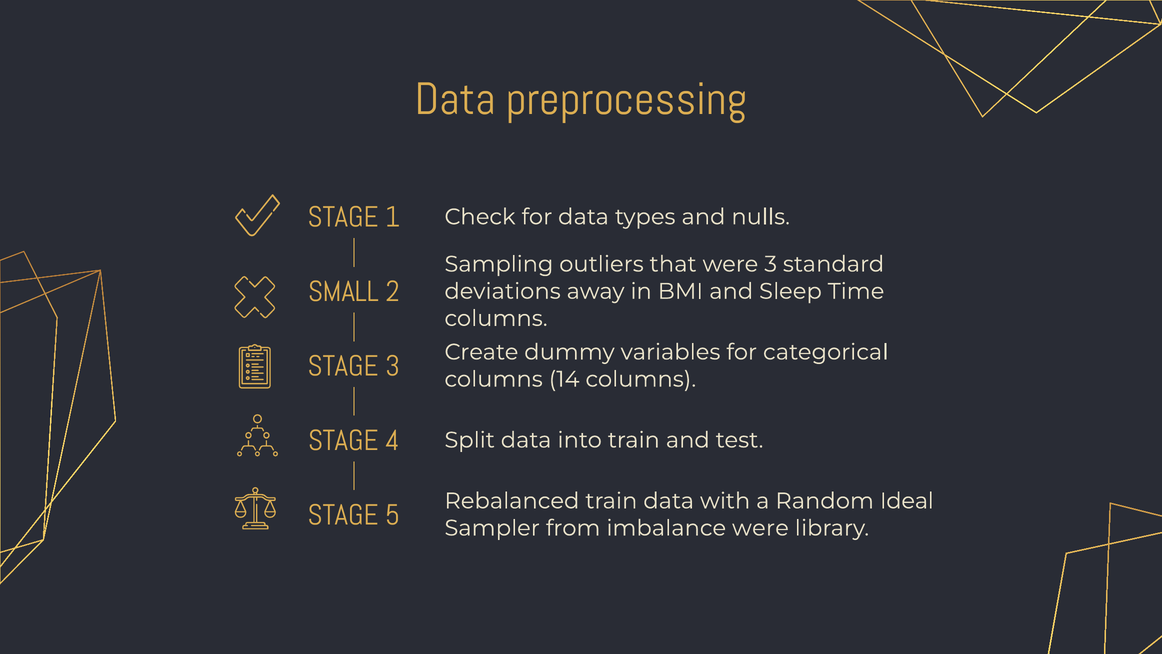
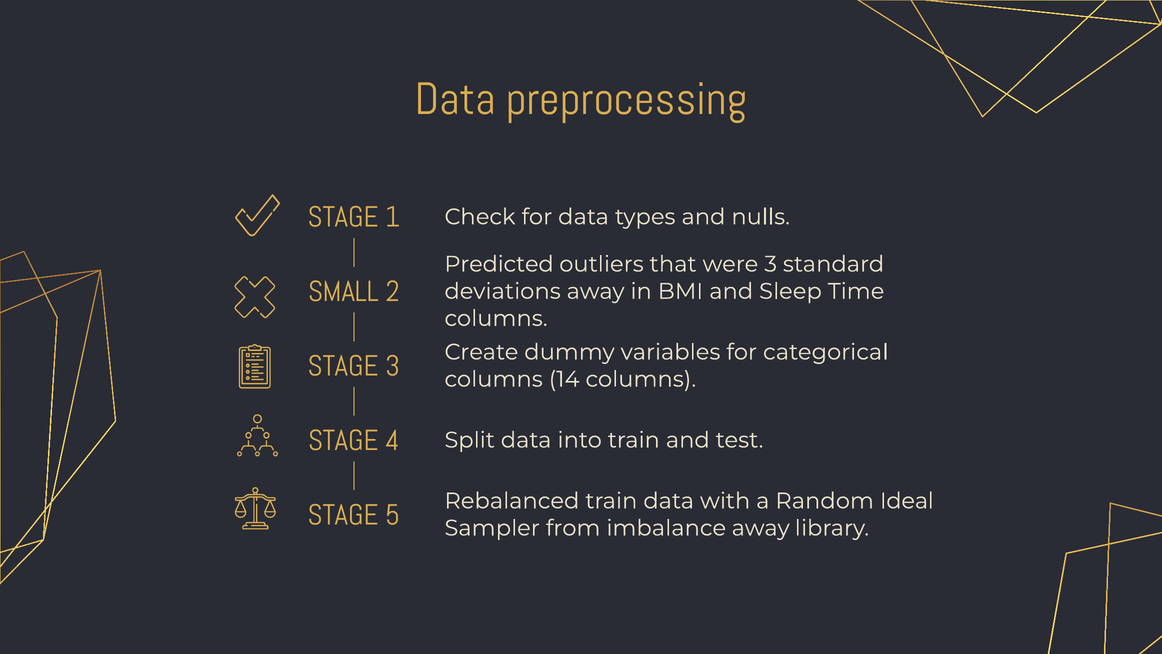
Sampling: Sampling -> Predicted
imbalance were: were -> away
